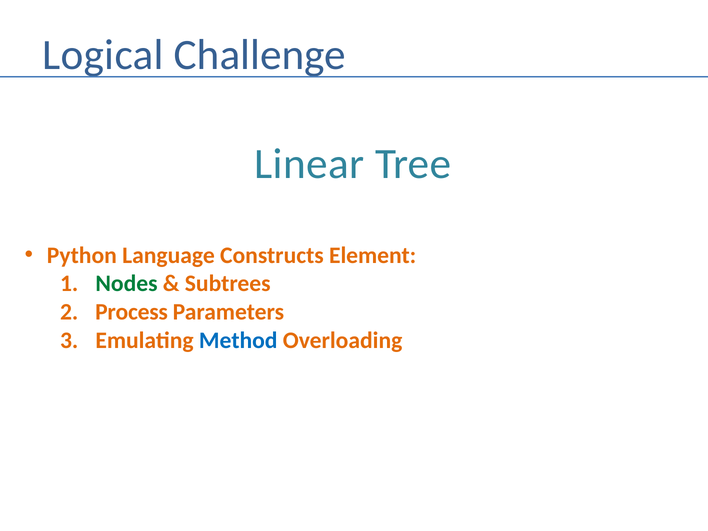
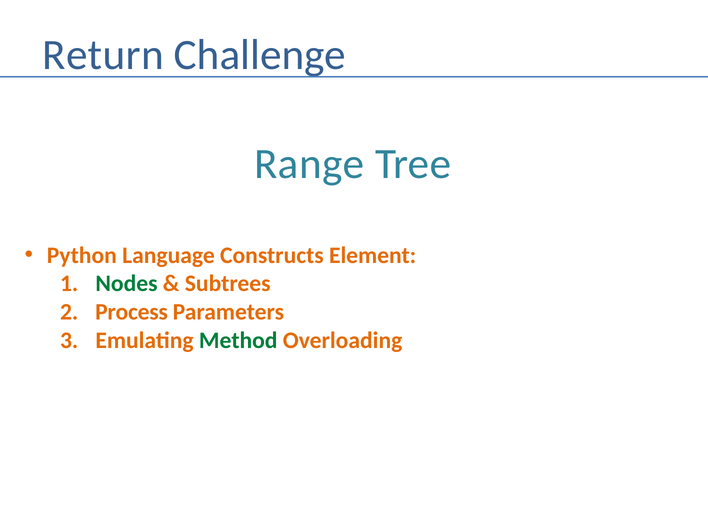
Logical: Logical -> Return
Linear: Linear -> Range
Method colour: blue -> green
